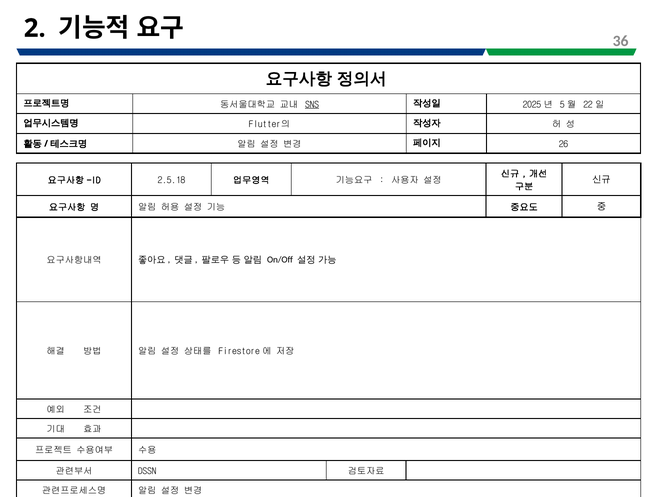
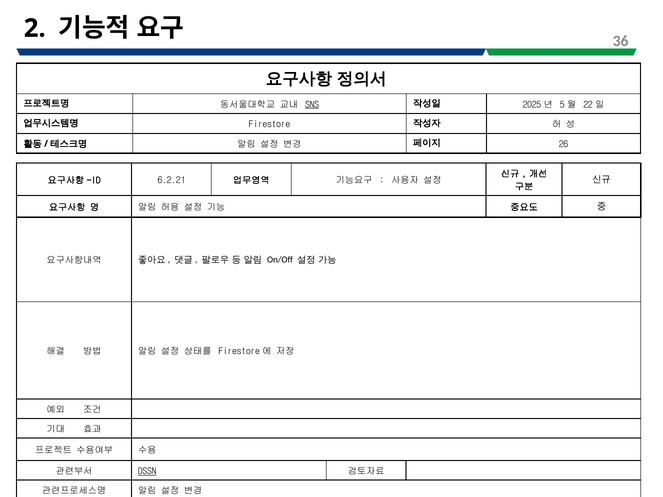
Flutter의 at (269, 124): Flutter의 -> Firestore
2.5.18: 2.5.18 -> 6.2.21
DSSN underline: none -> present
